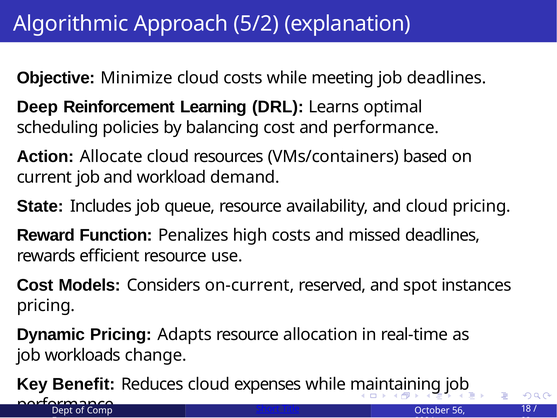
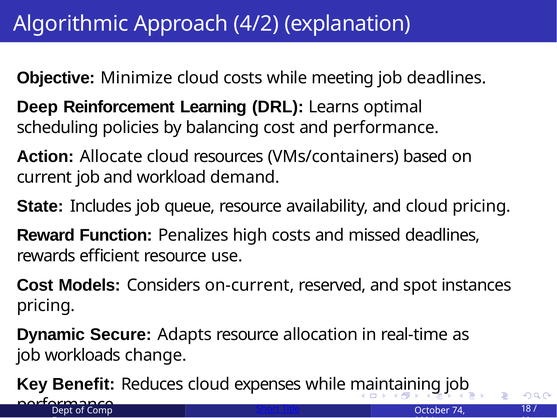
5/2: 5/2 -> 4/2
Dynamic Pricing: Pricing -> Secure
56: 56 -> 74
